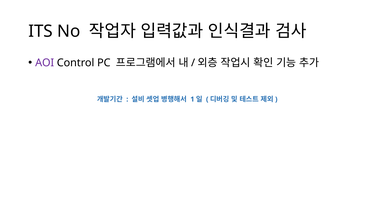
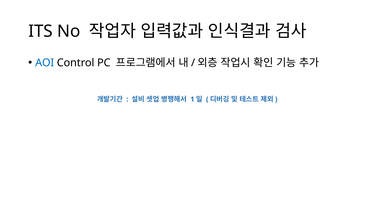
AOI colour: purple -> blue
